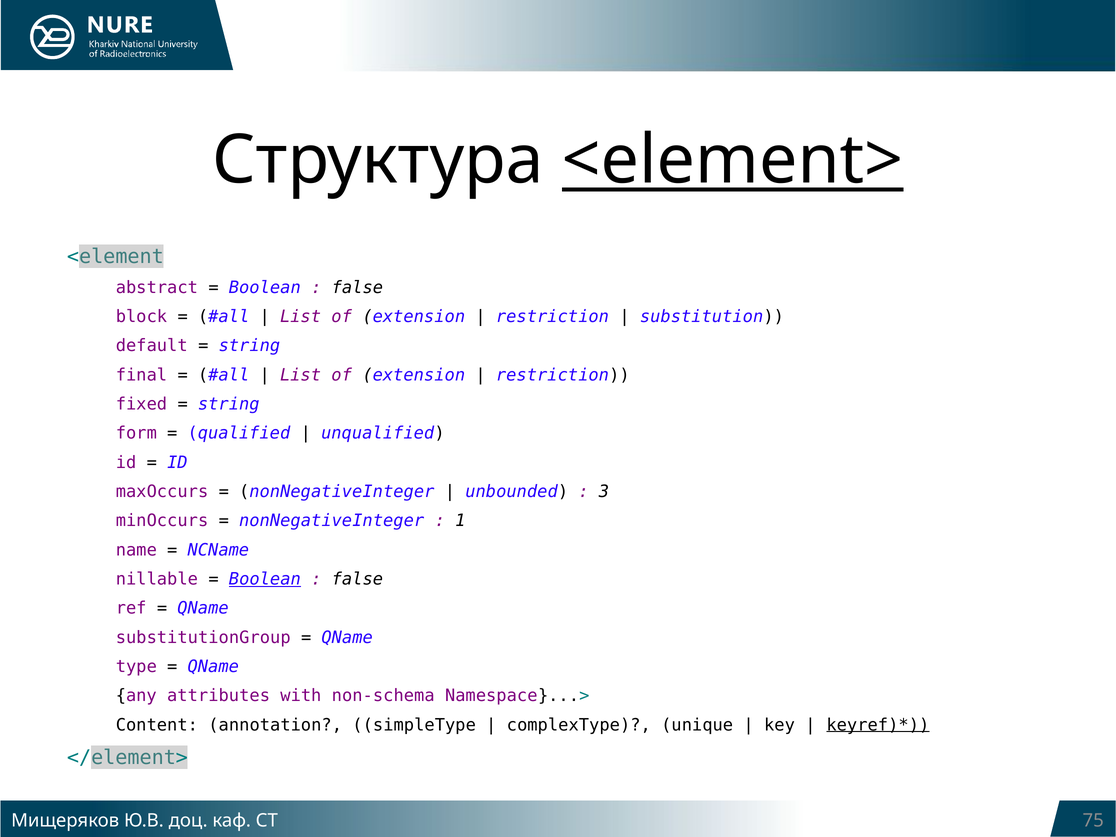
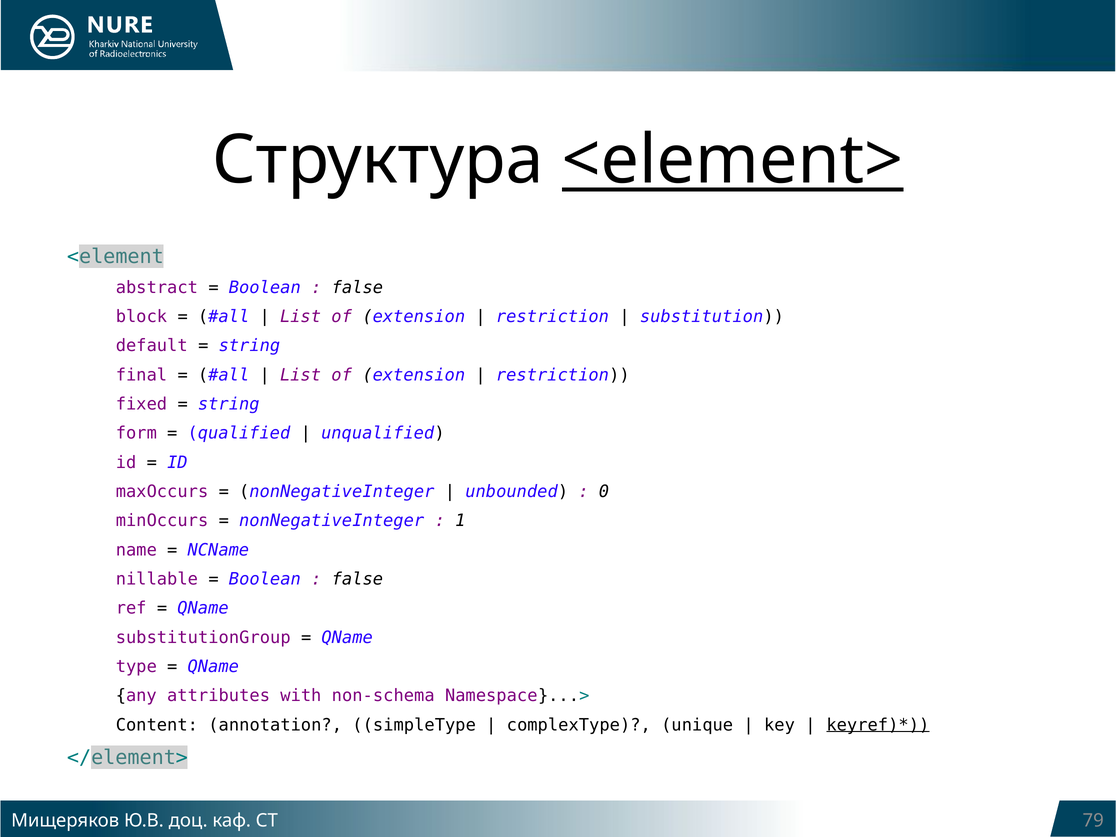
3: 3 -> 0
Boolean at (265, 579) underline: present -> none
75: 75 -> 79
